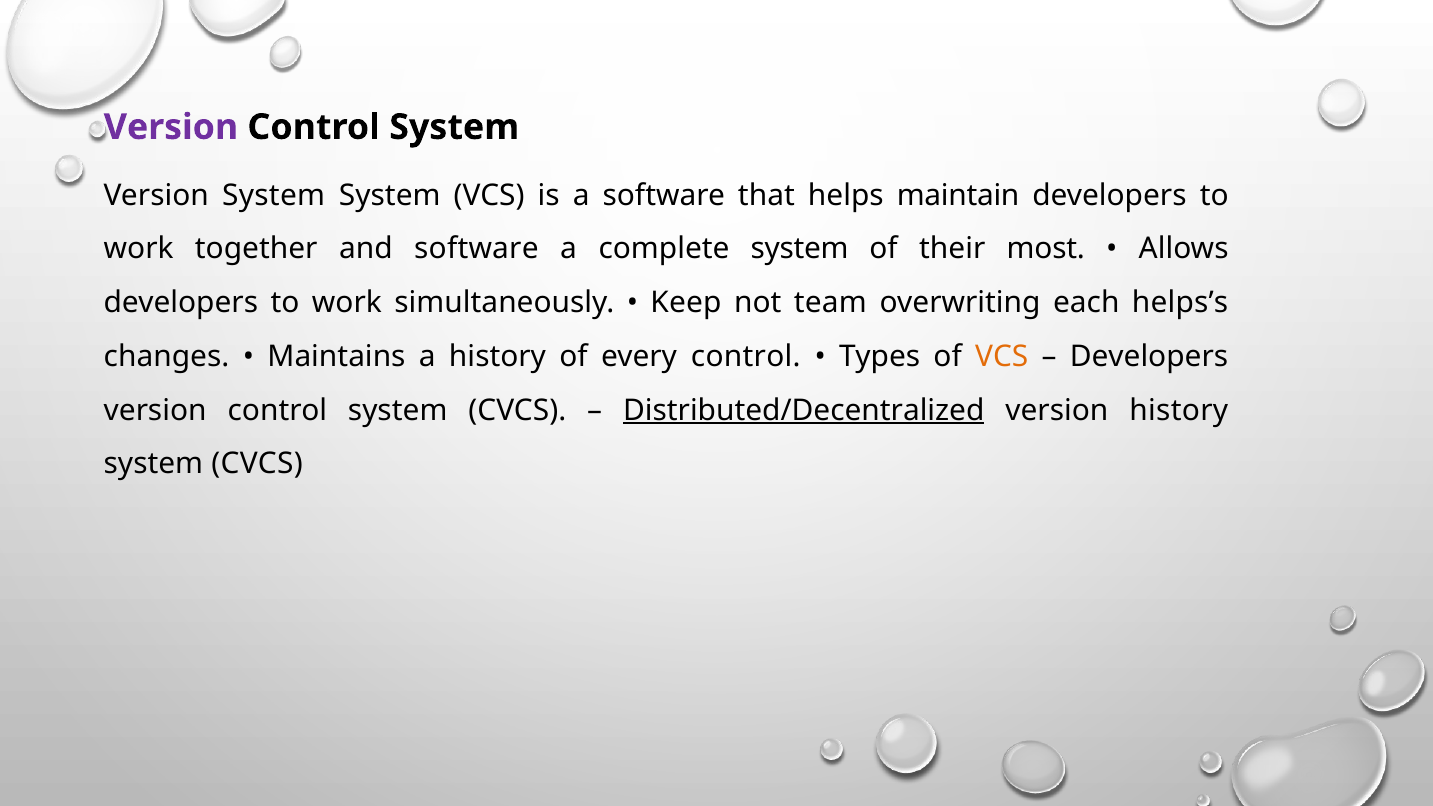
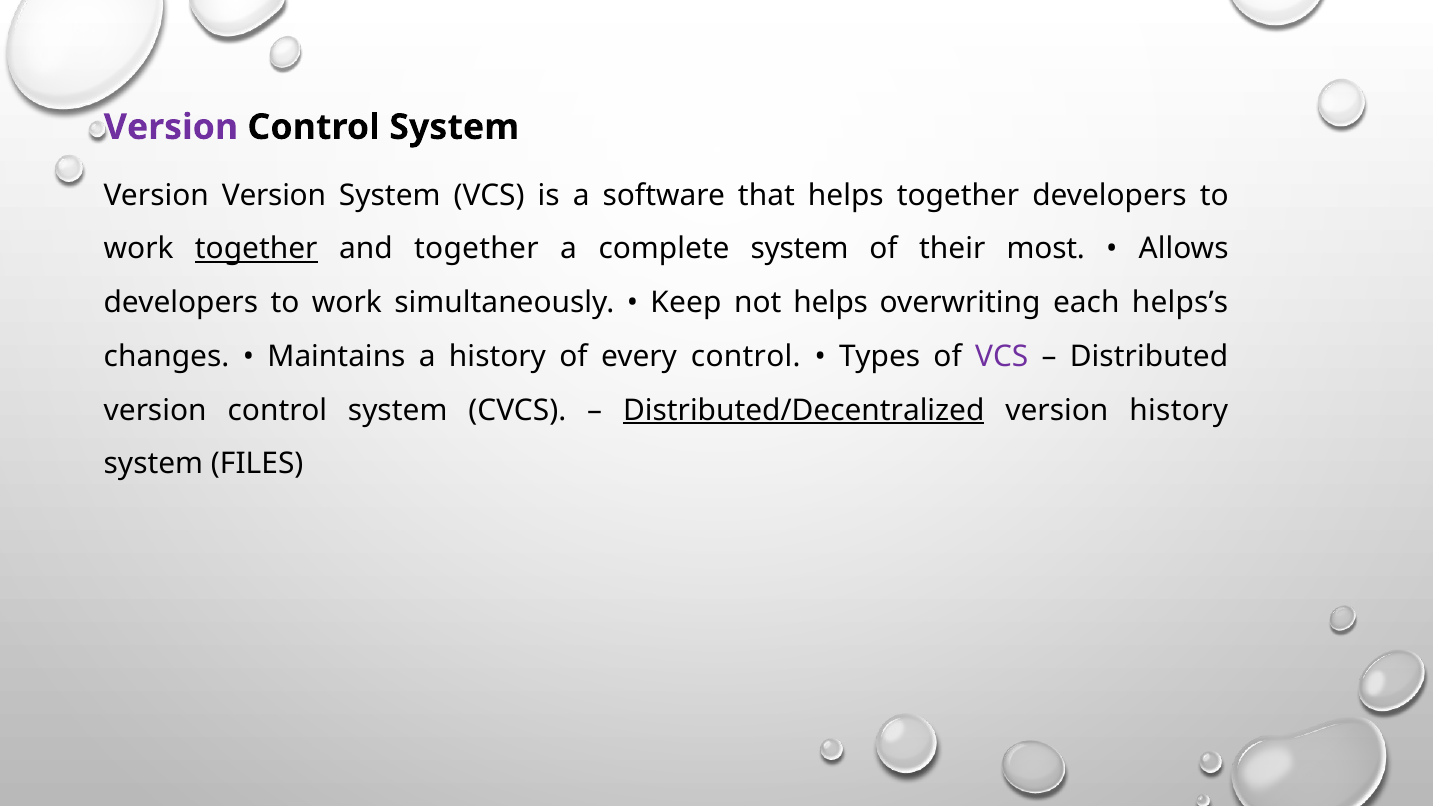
Version System: System -> Version
helps maintain: maintain -> together
together at (256, 249) underline: none -> present
and software: software -> together
not team: team -> helps
VCS at (1002, 357) colour: orange -> purple
Developers at (1149, 357): Developers -> Distributed
CVCS at (257, 464): CVCS -> FILES
